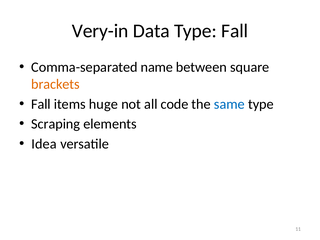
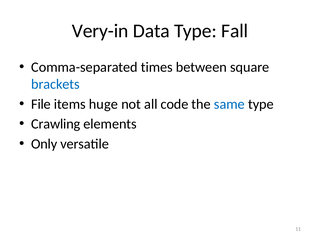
name: name -> times
brackets colour: orange -> blue
Fall at (41, 104): Fall -> File
Scraping: Scraping -> Crawling
Idea: Idea -> Only
